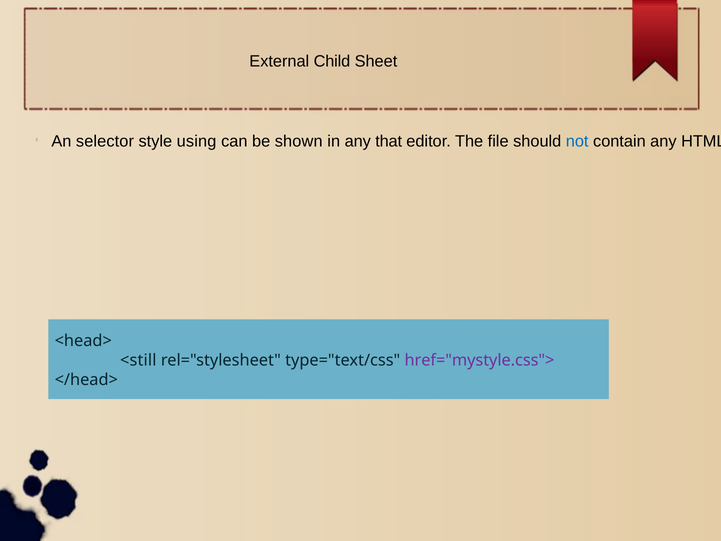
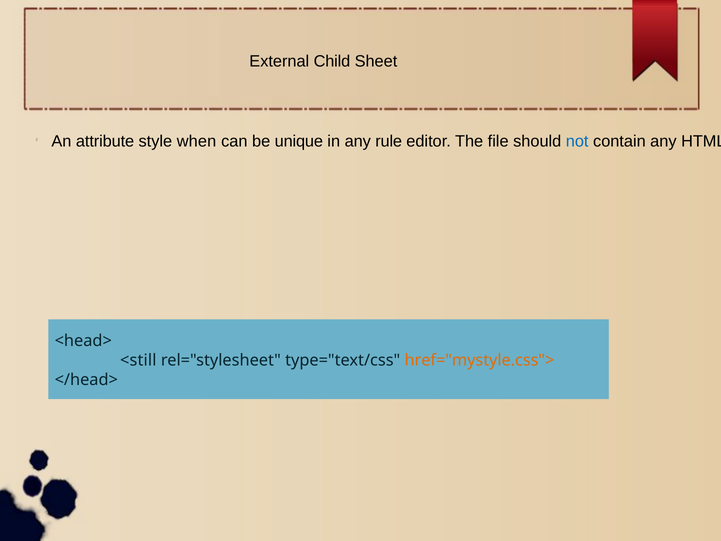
selector: selector -> attribute
using: using -> when
be shown: shown -> unique
that: that -> rule
href="mystyle.css"> colour: purple -> orange
